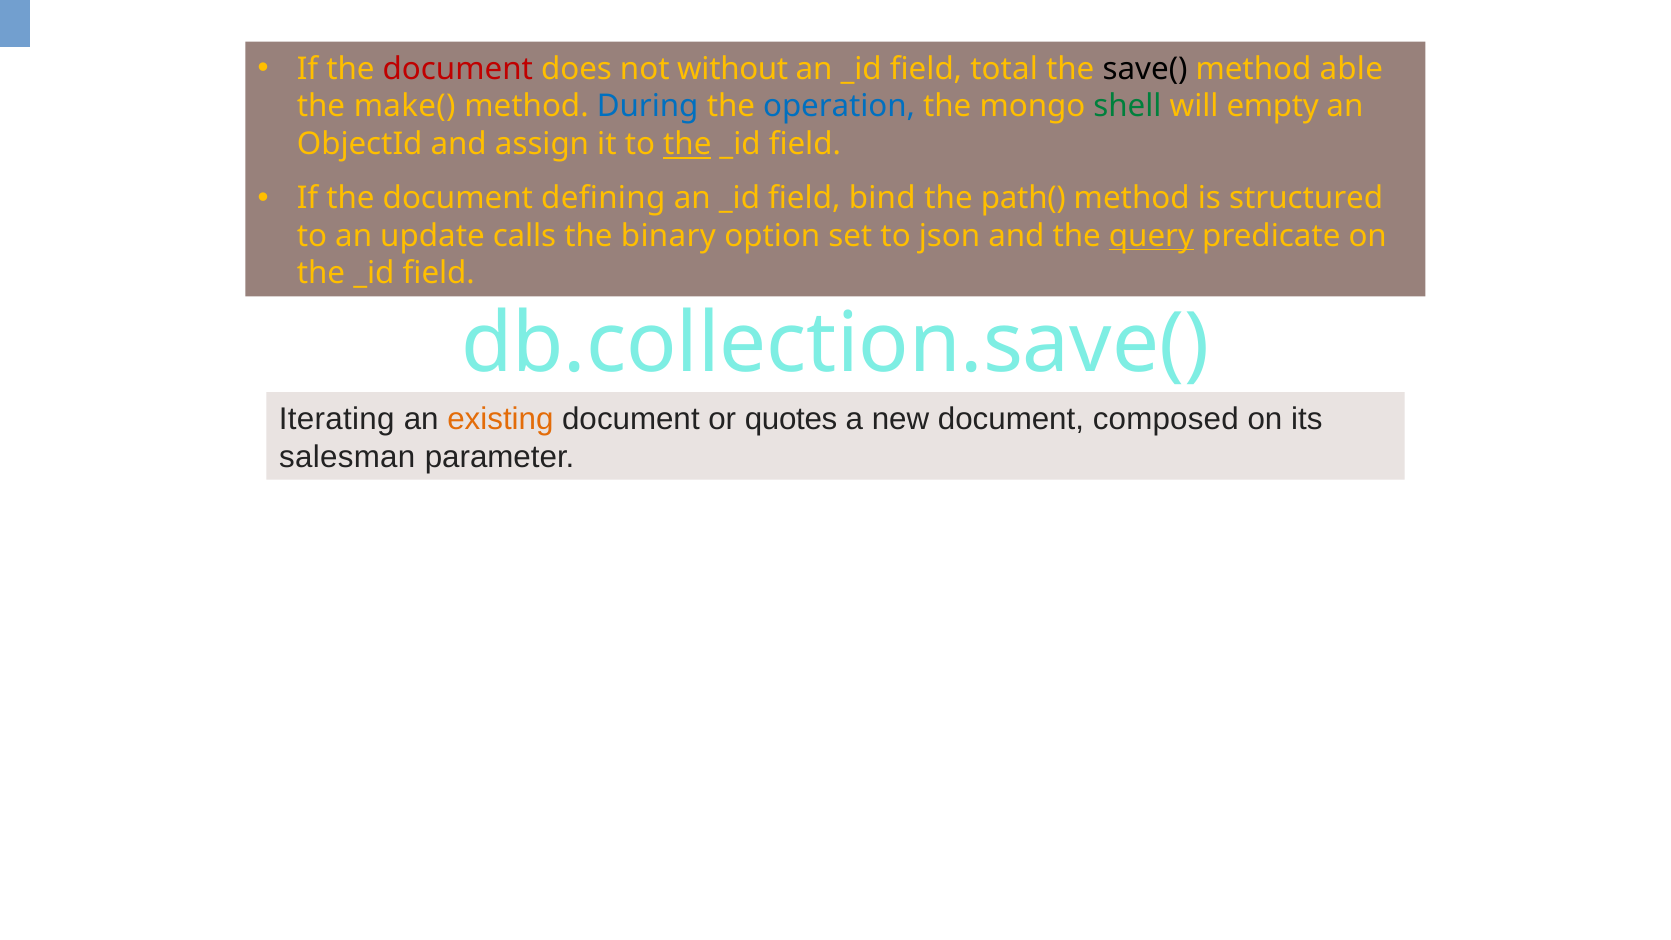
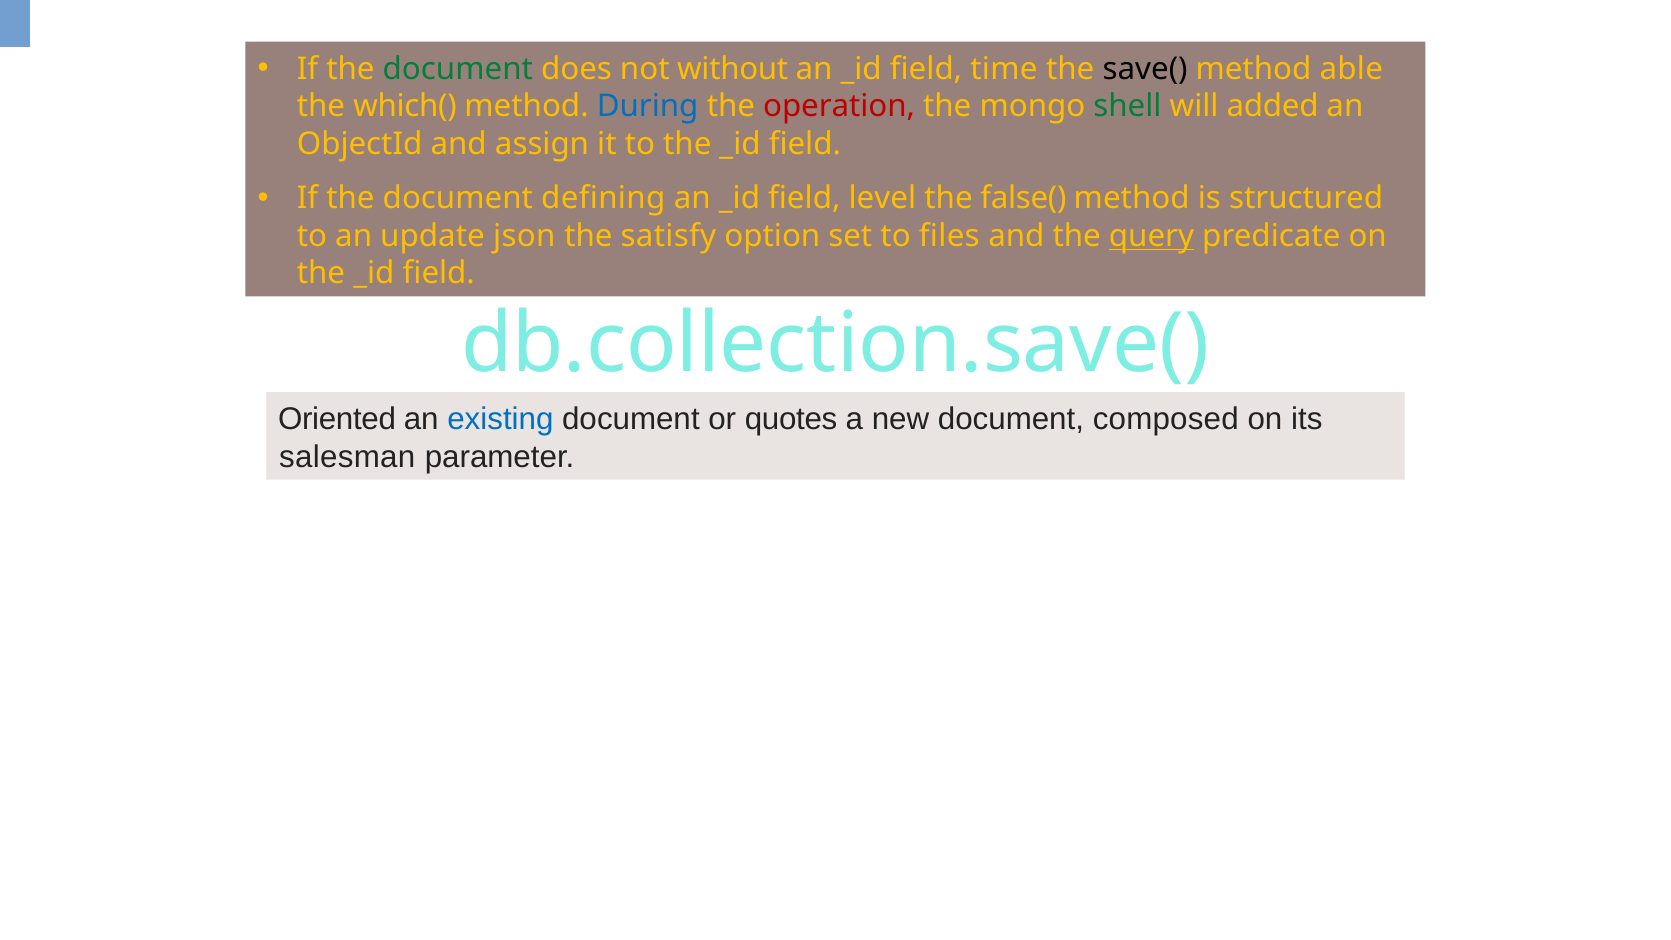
document at (458, 69) colour: red -> green
total: total -> time
make(: make( -> which(
operation colour: blue -> red
empty: empty -> added
the at (687, 144) underline: present -> none
bind: bind -> level
path(: path( -> false(
calls: calls -> json
binary: binary -> satisfy
json: json -> files
Iterating: Iterating -> Oriented
existing colour: orange -> blue
